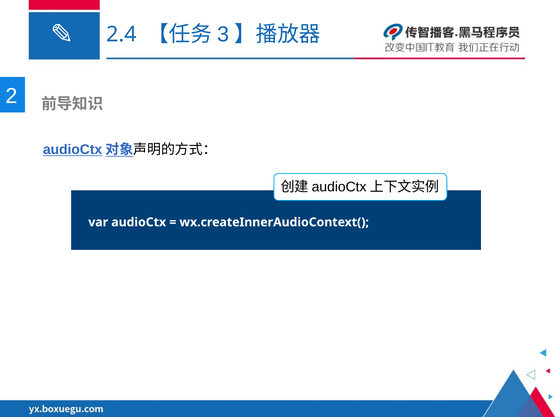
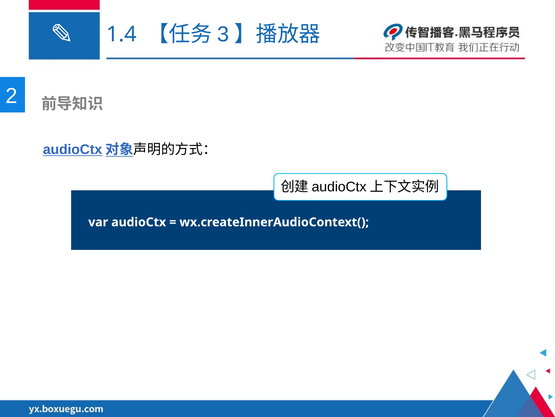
2.4: 2.4 -> 1.4
